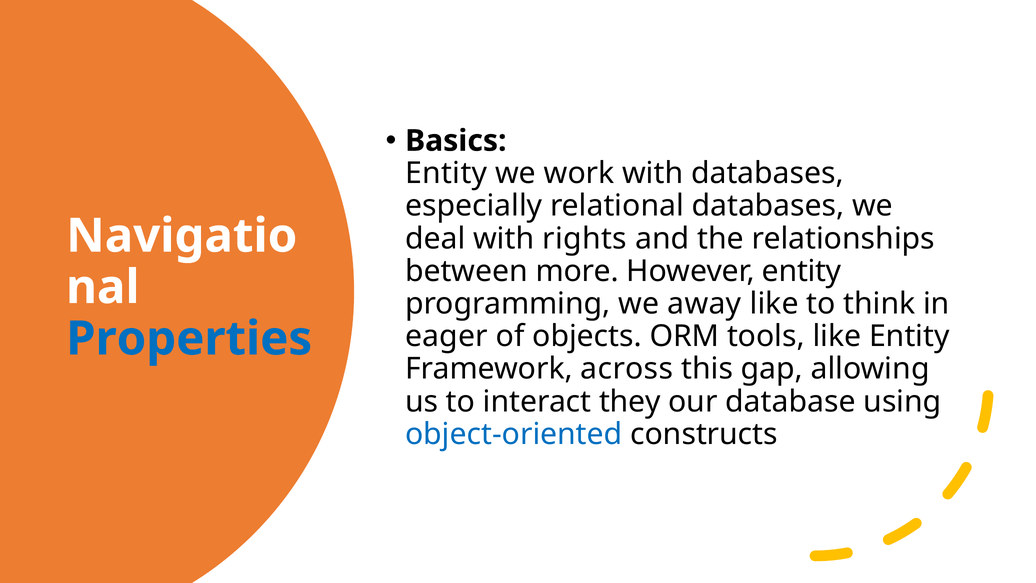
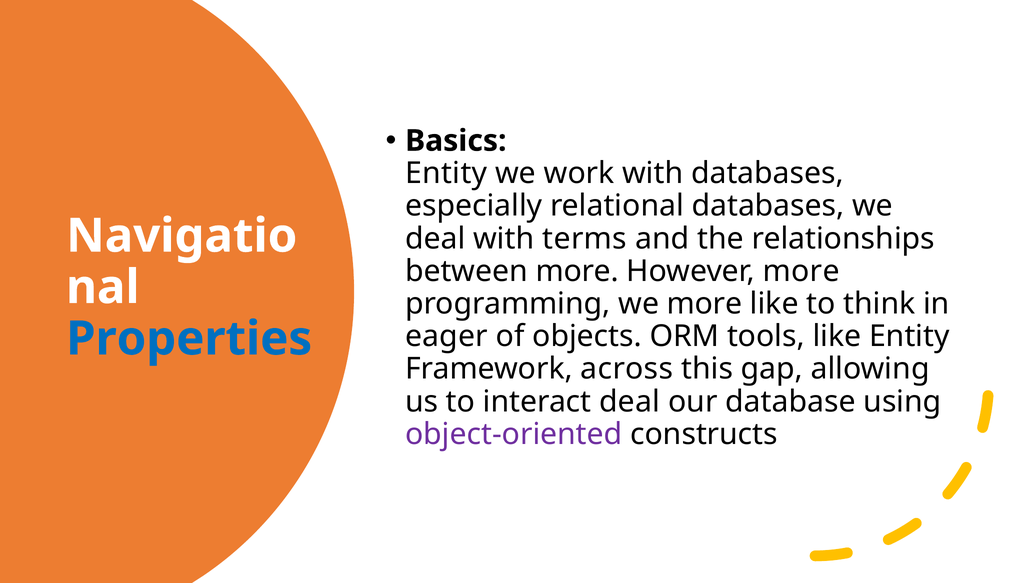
with rights: rights -> terms
However entity: entity -> more
we away: away -> more
interact they: they -> deal
object-oriented colour: blue -> purple
